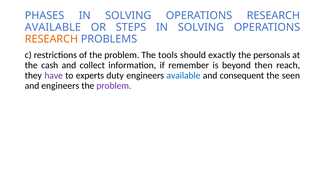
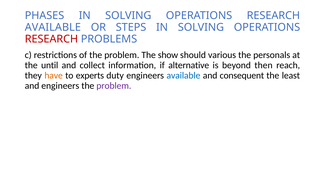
RESEARCH at (51, 39) colour: orange -> red
tools: tools -> show
exactly: exactly -> various
cash: cash -> until
remember: remember -> alternative
have colour: purple -> orange
seen: seen -> least
